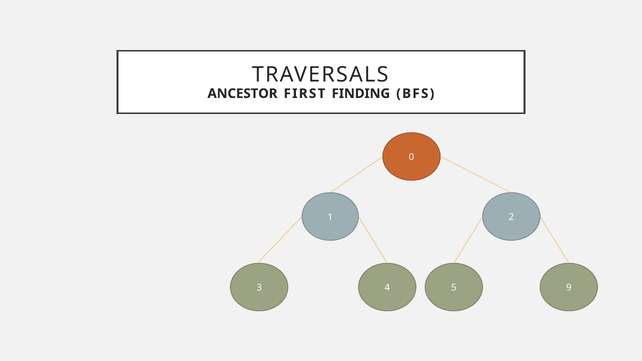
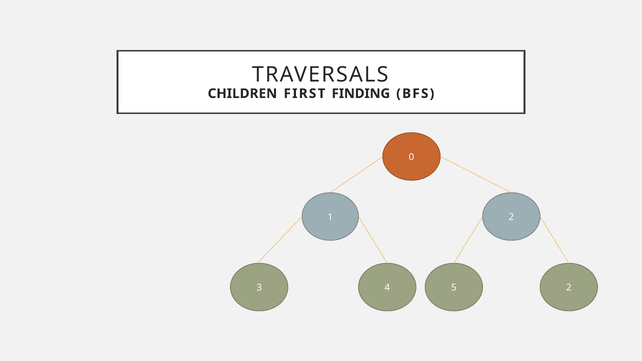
ANCESTOR: ANCESTOR -> CHILDREN
4 9: 9 -> 2
